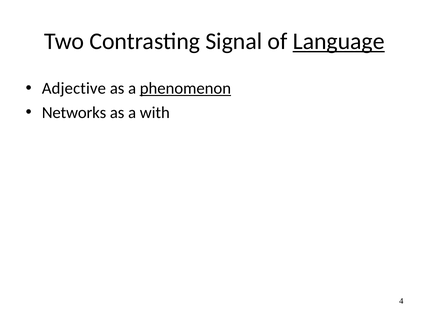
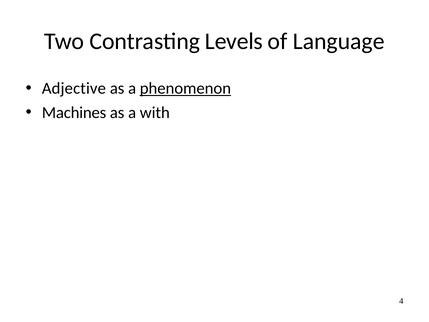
Signal: Signal -> Levels
Language underline: present -> none
Networks: Networks -> Machines
